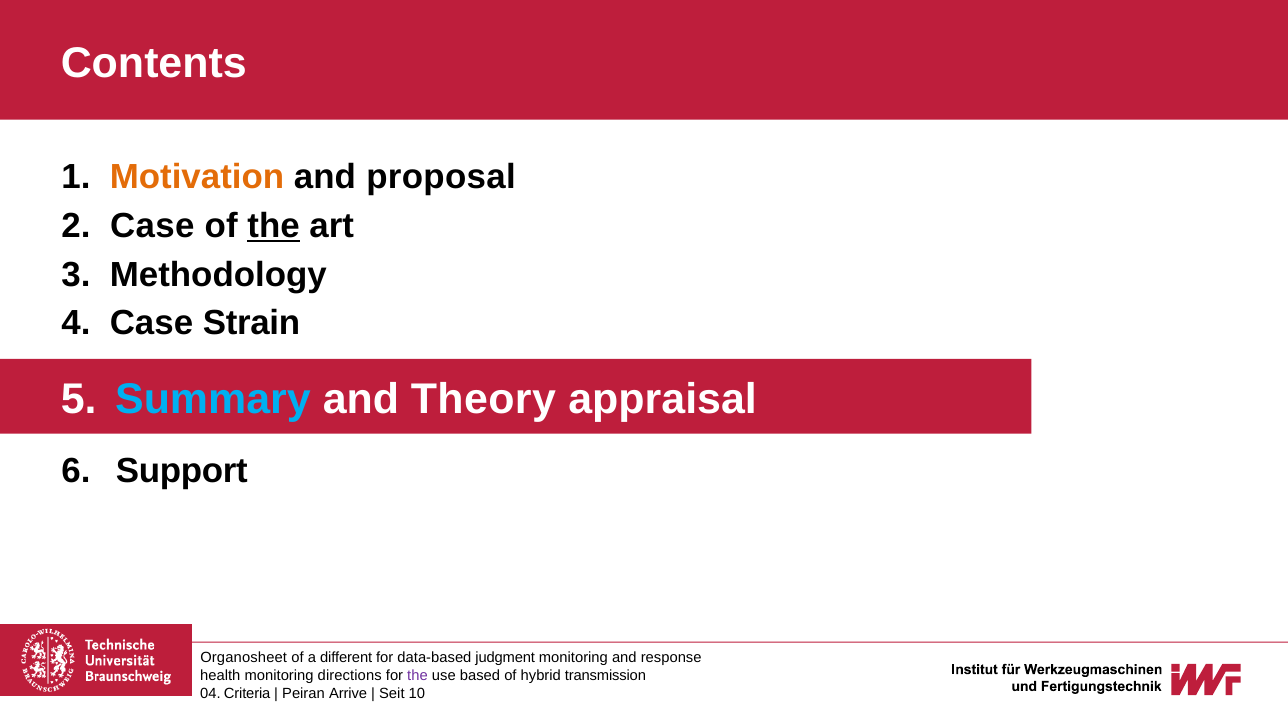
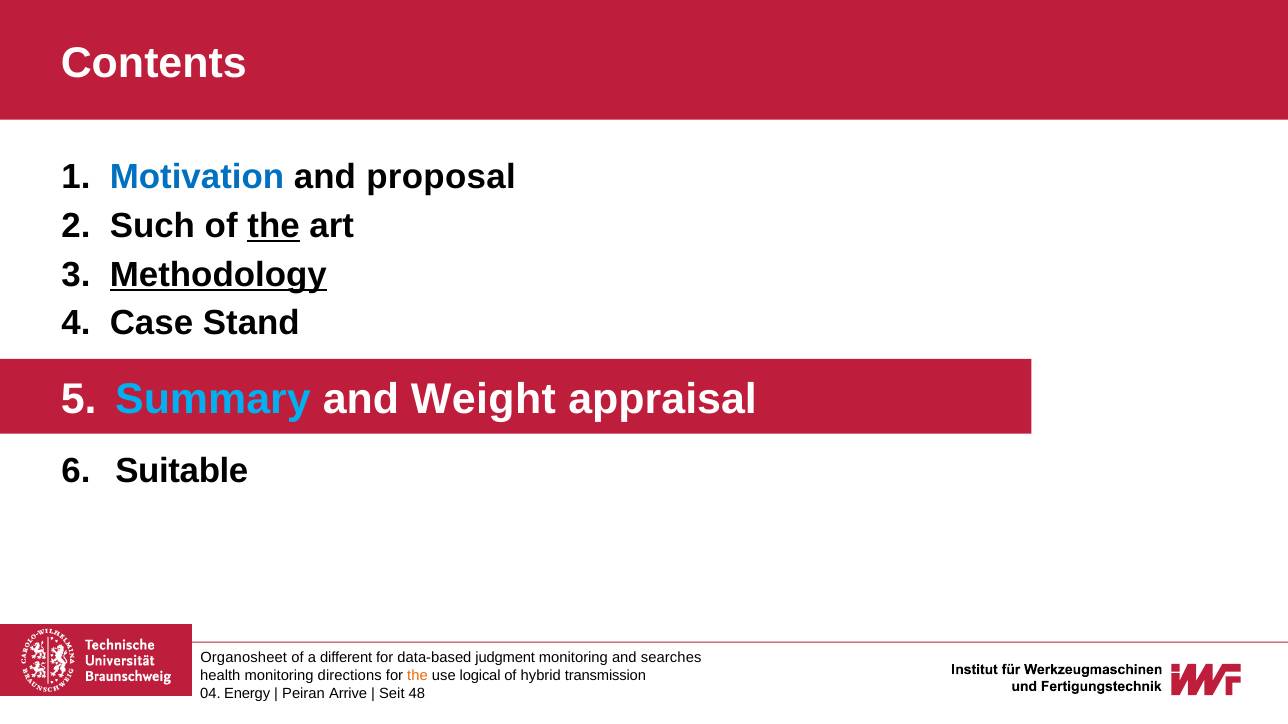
Motivation colour: orange -> blue
Case at (152, 226): Case -> Such
Methodology underline: none -> present
Strain: Strain -> Stand
Theory: Theory -> Weight
Support: Support -> Suitable
response: response -> searches
the at (418, 676) colour: purple -> orange
based: based -> logical
Criteria: Criteria -> Energy
10: 10 -> 48
